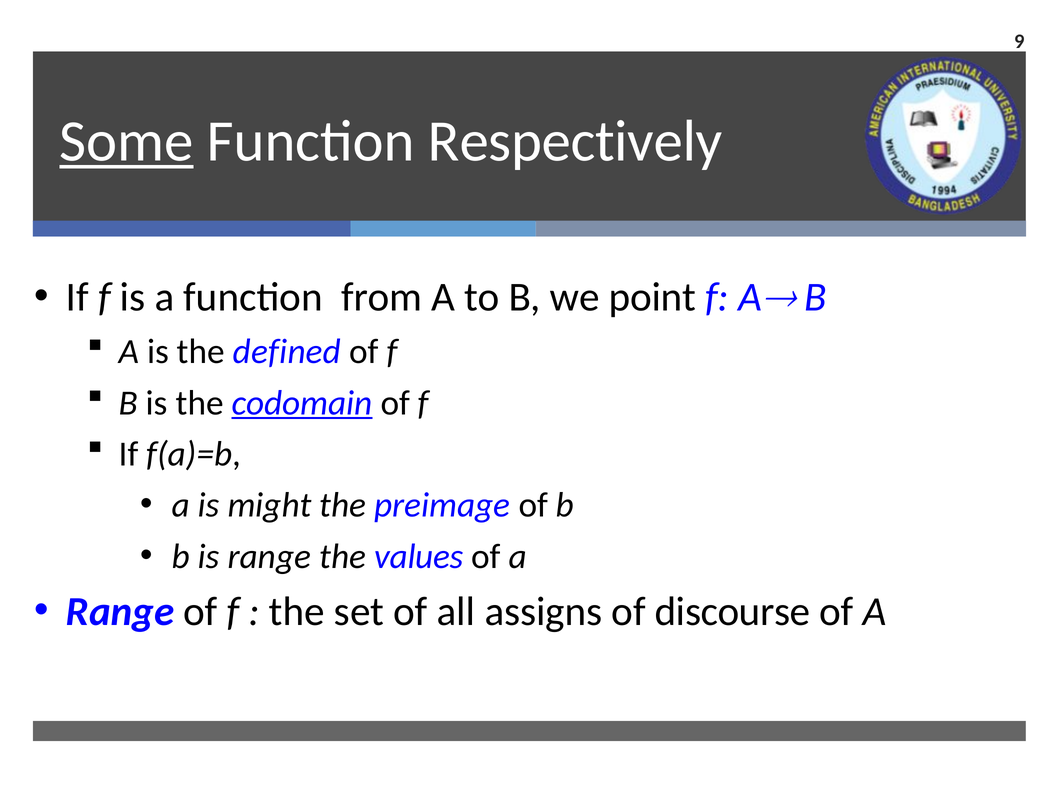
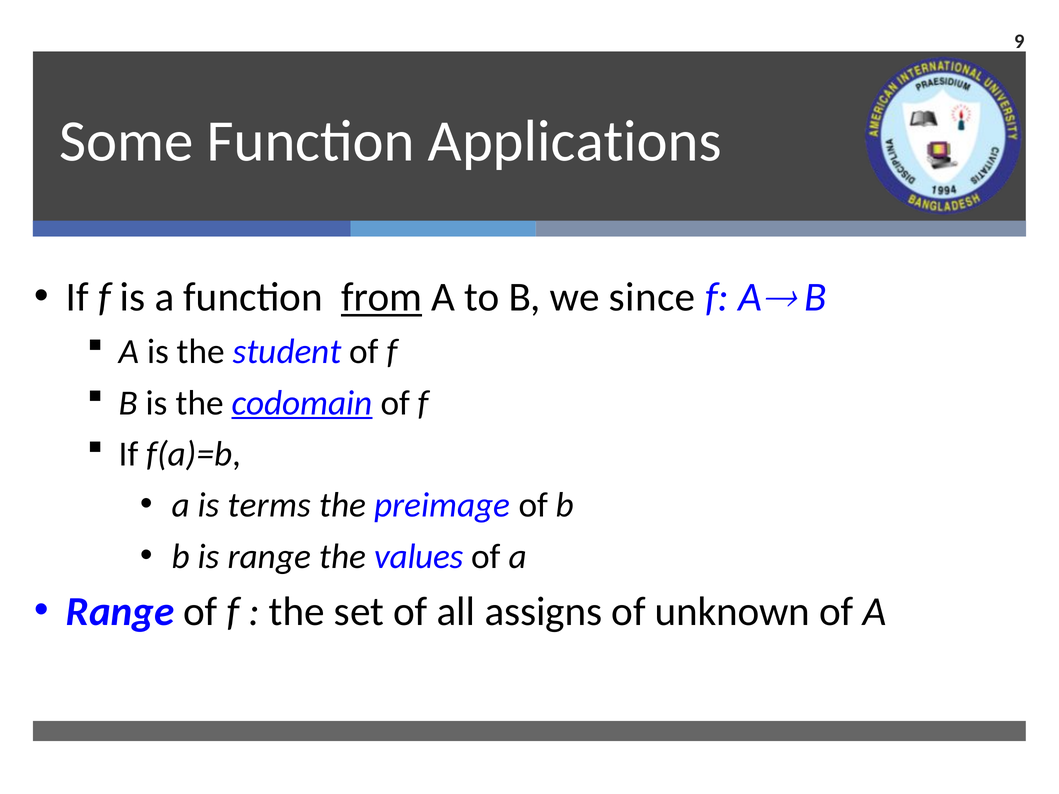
Some underline: present -> none
Respectively: Respectively -> Applications
from underline: none -> present
point: point -> since
defined: defined -> student
might: might -> terms
discourse: discourse -> unknown
